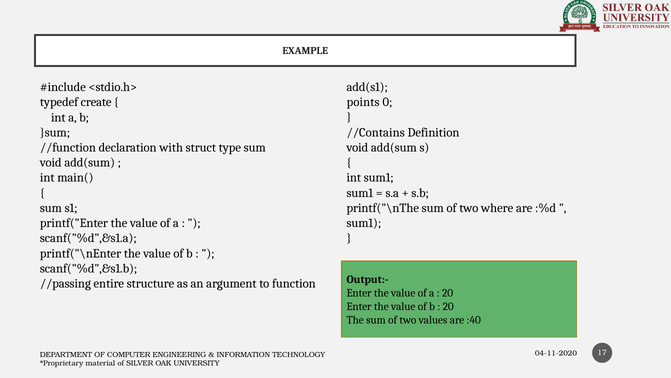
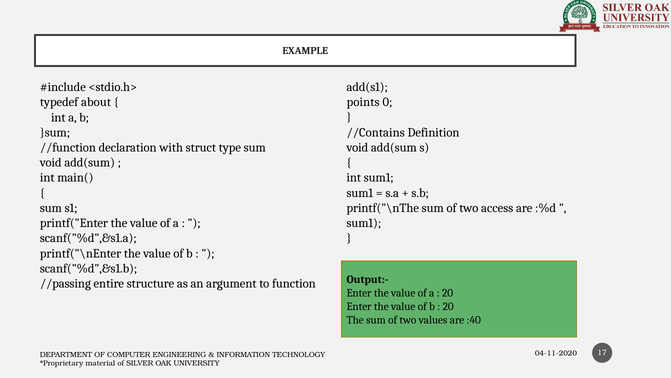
create: create -> about
where: where -> access
